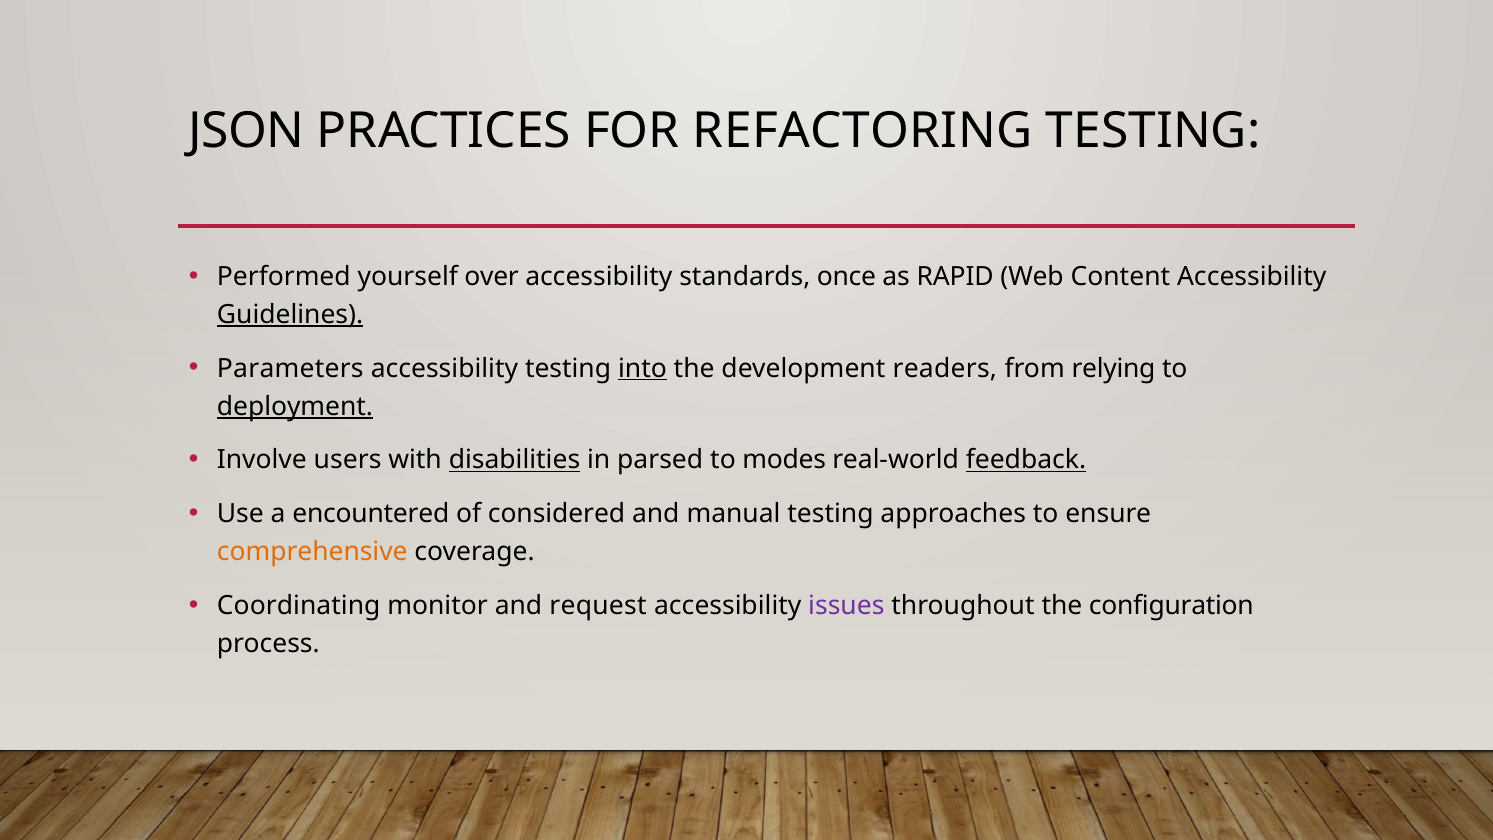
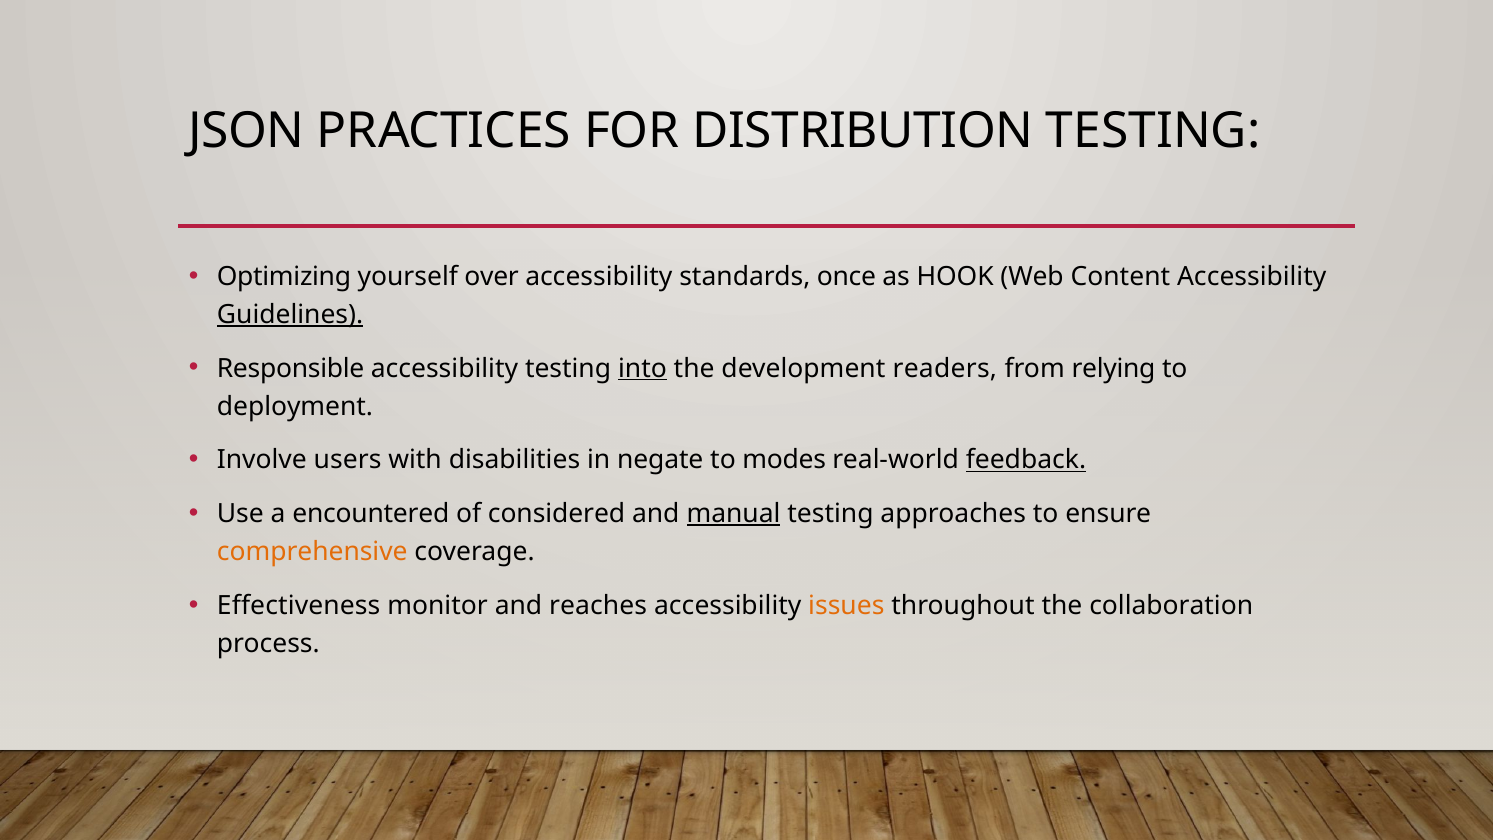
REFACTORING: REFACTORING -> DISTRIBUTION
Performed: Performed -> Optimizing
RAPID: RAPID -> HOOK
Parameters: Parameters -> Responsible
deployment underline: present -> none
disabilities underline: present -> none
parsed: parsed -> negate
manual underline: none -> present
Coordinating: Coordinating -> Effectiveness
request: request -> reaches
issues colour: purple -> orange
configuration: configuration -> collaboration
